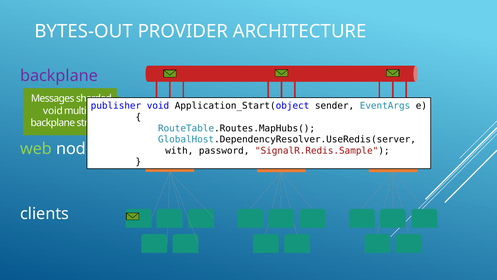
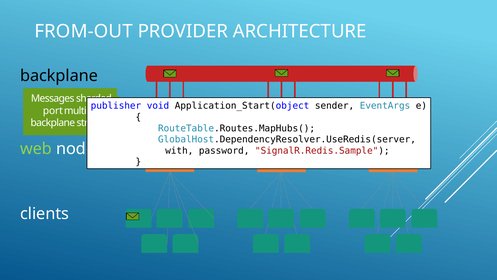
BYTES-OUT: BYTES-OUT -> FROM-OUT
backplane at (59, 76) colour: purple -> black
void at (53, 111): void -> port
